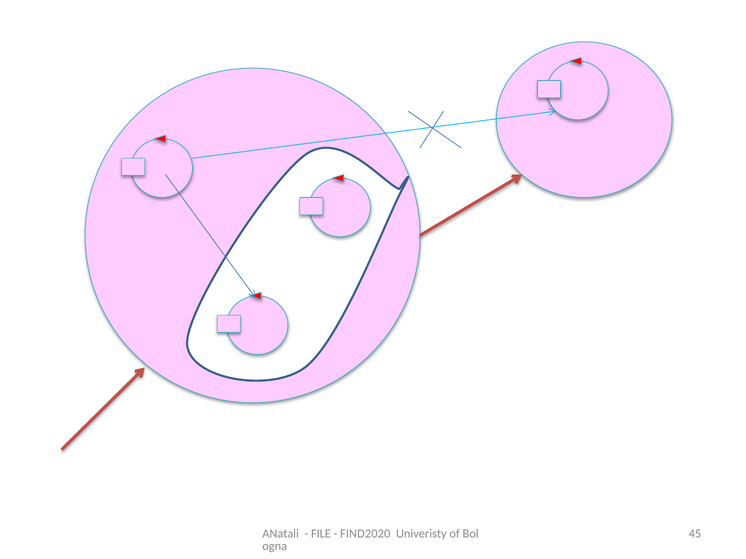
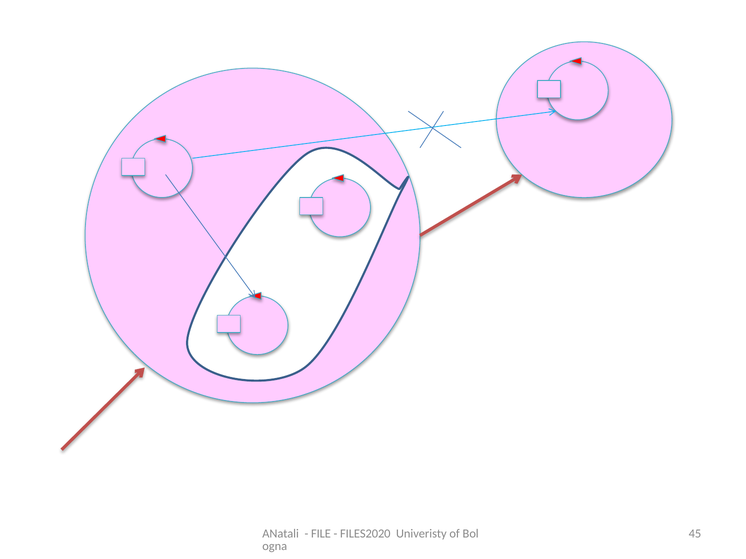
FIND2020: FIND2020 -> FILES2020
